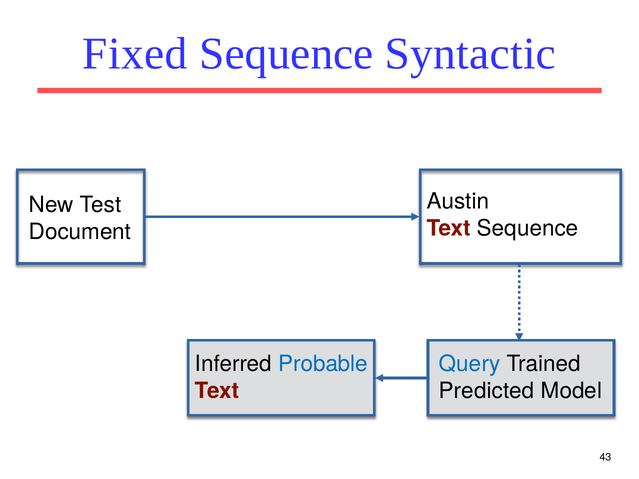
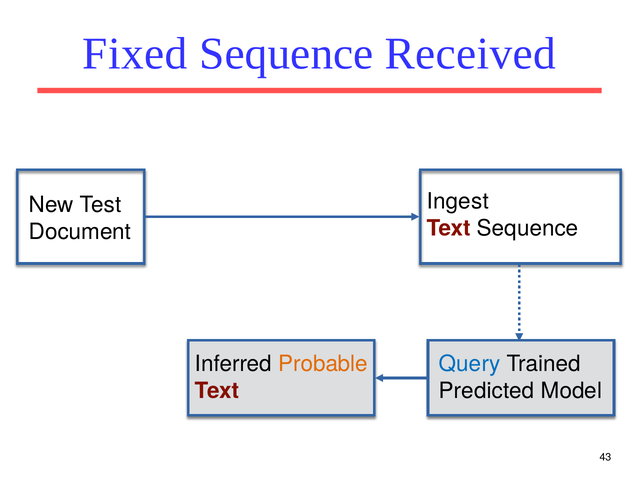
Syntactic: Syntactic -> Received
Austin: Austin -> Ingest
Probable colour: blue -> orange
